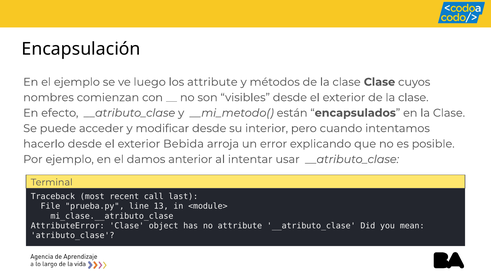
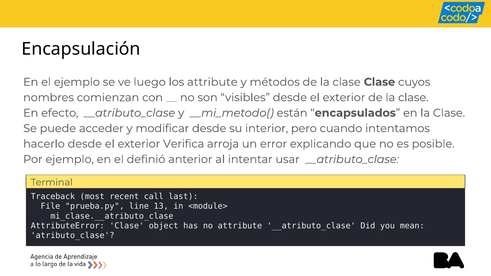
Bebida: Bebida -> Verifica
damos: damos -> definió
